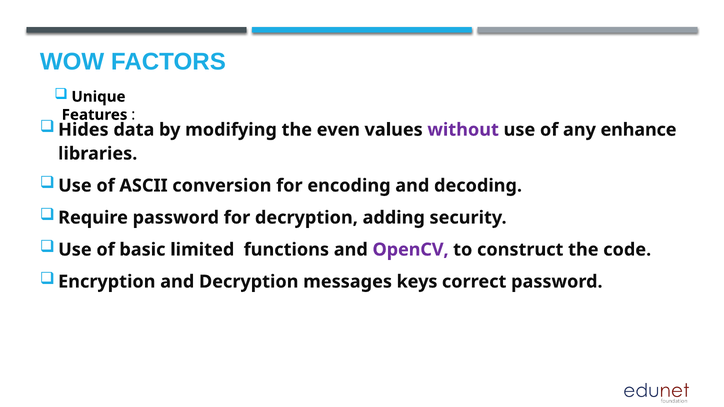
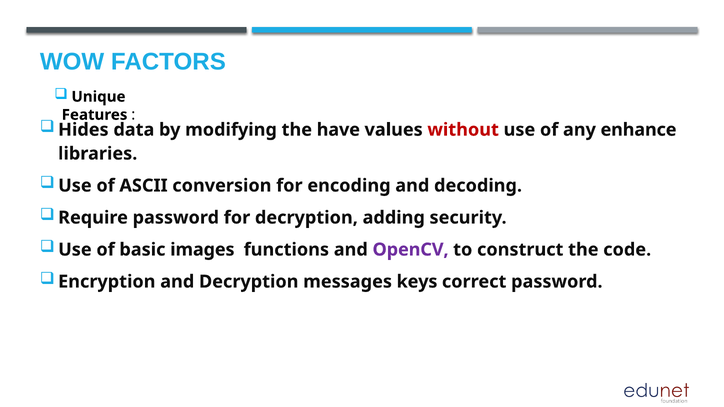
even: even -> have
without colour: purple -> red
limited: limited -> images
